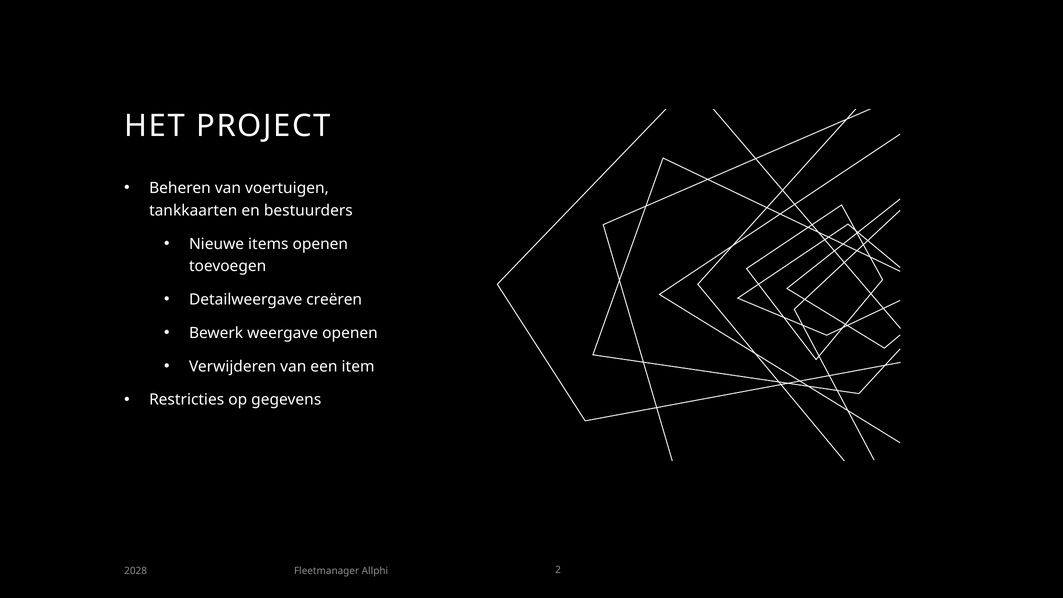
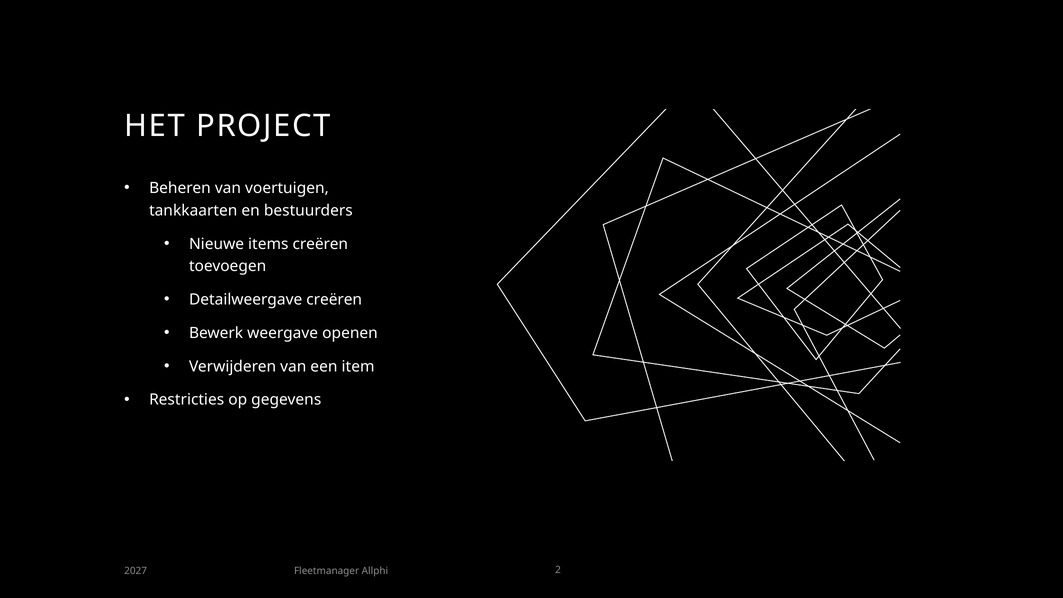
items openen: openen -> creëren
2028: 2028 -> 2027
